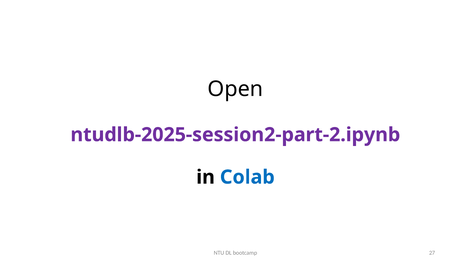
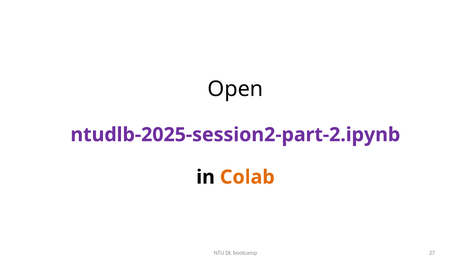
Colab colour: blue -> orange
